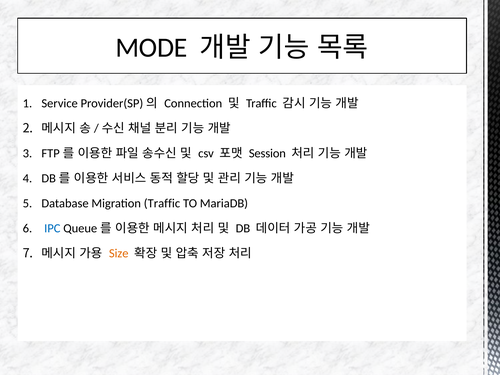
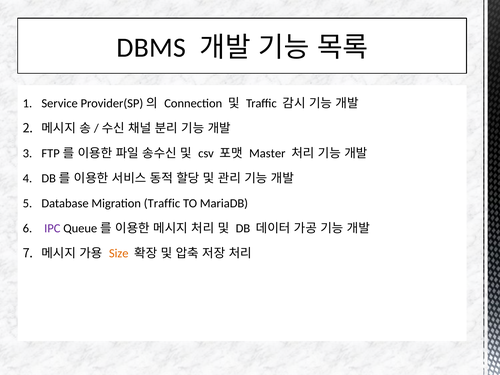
MODE: MODE -> DBMS
Session: Session -> Master
IPC colour: blue -> purple
